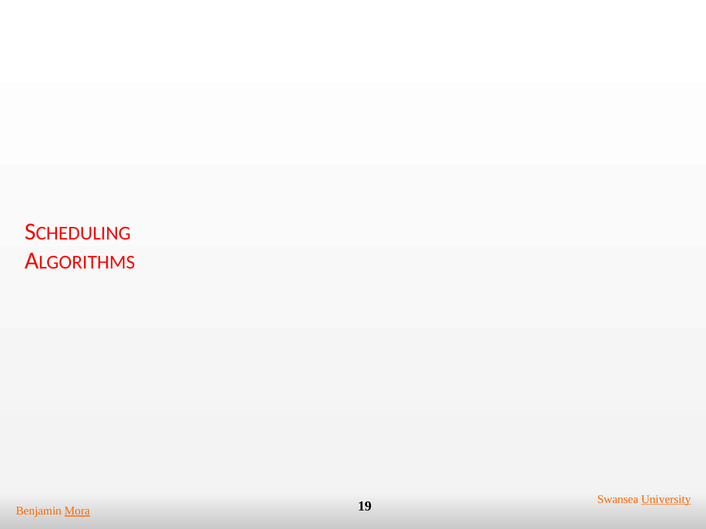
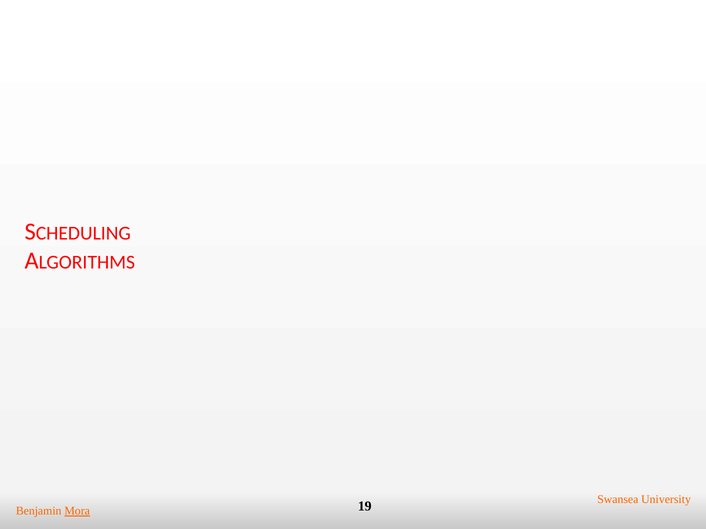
University underline: present -> none
